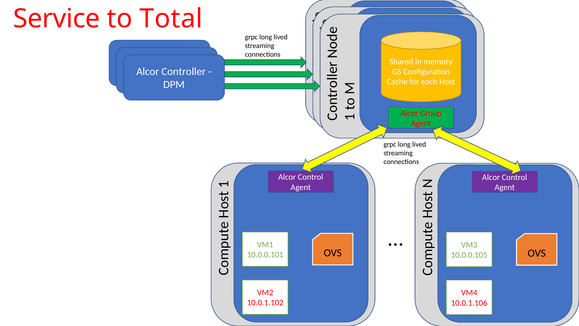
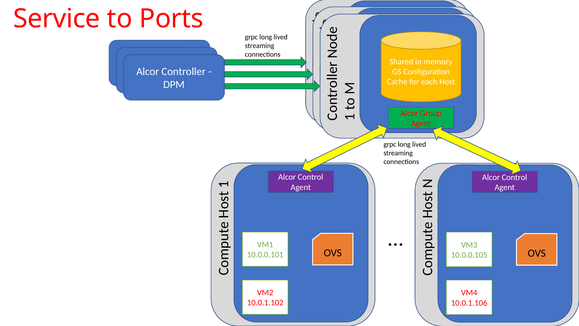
Total: Total -> Ports
